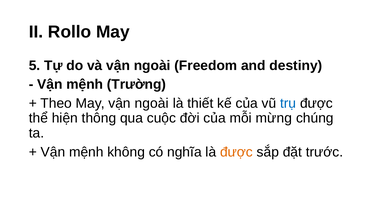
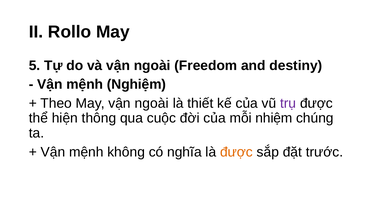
Trường: Trường -> Nghiệm
trụ colour: blue -> purple
mừng: mừng -> nhiệm
